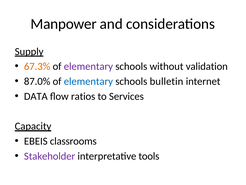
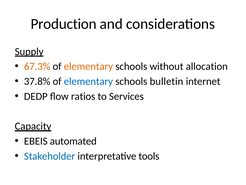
Manpower: Manpower -> Production
elementary at (88, 66) colour: purple -> orange
validation: validation -> allocation
87.0%: 87.0% -> 37.8%
DATA: DATA -> DEDP
classrooms: classrooms -> automated
Stakeholder colour: purple -> blue
